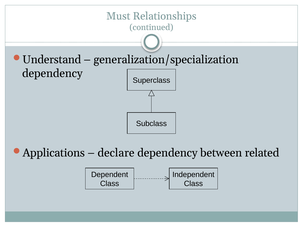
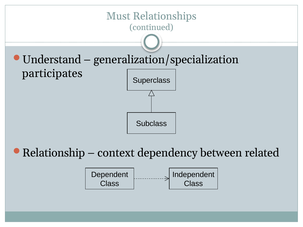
dependency at (52, 73): dependency -> participates
Applications: Applications -> Relationship
declare: declare -> context
